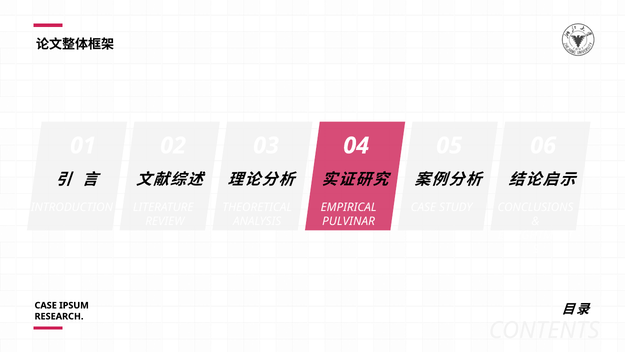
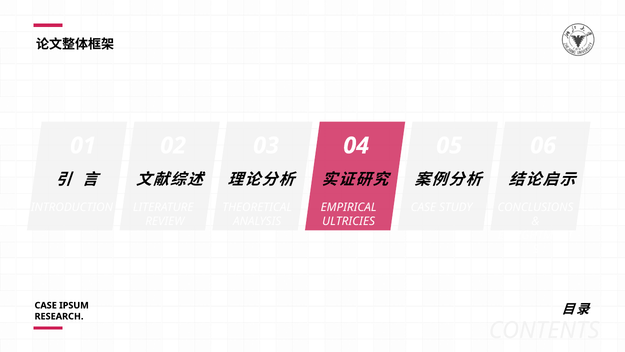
PULVINAR: PULVINAR -> ULTRICIES
